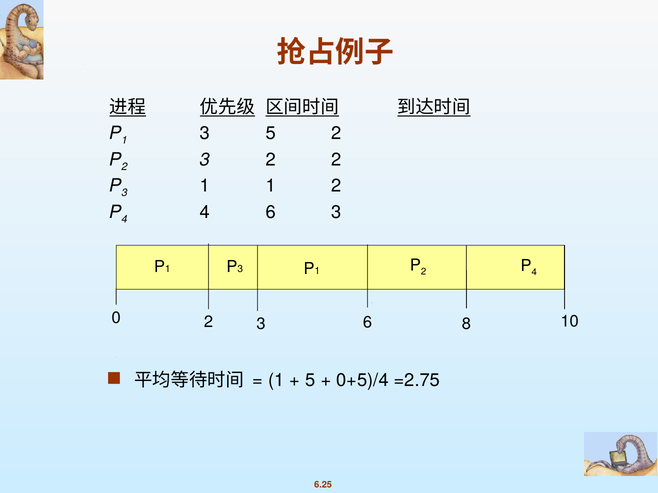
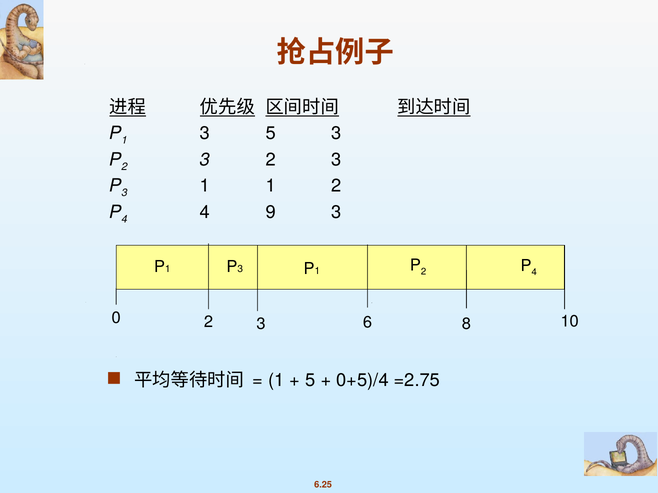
5 2: 2 -> 3
3 2 2: 2 -> 3
4 6: 6 -> 9
